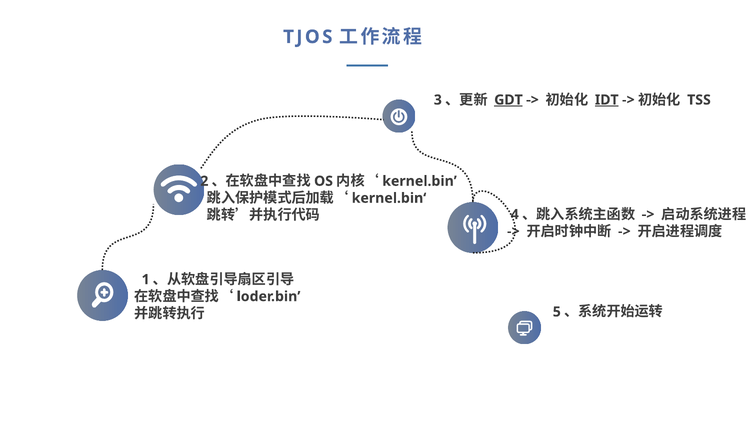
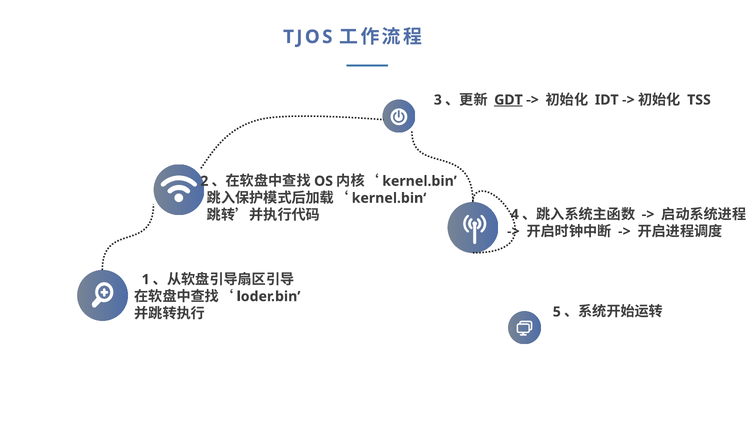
IDT underline: present -> none
